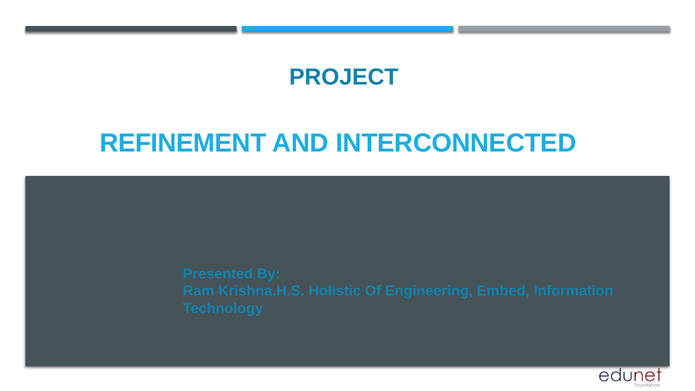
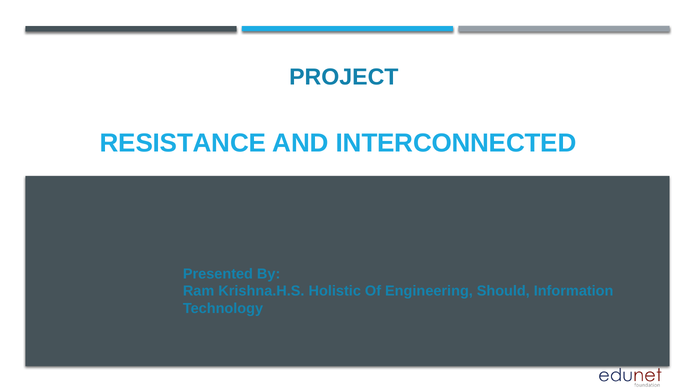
REFINEMENT: REFINEMENT -> RESISTANCE
Embed: Embed -> Should
